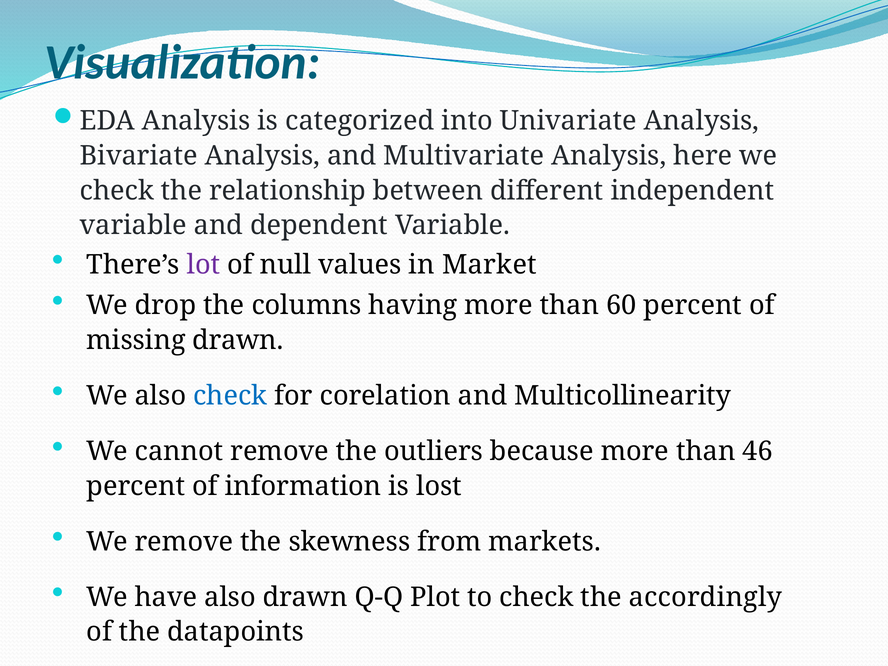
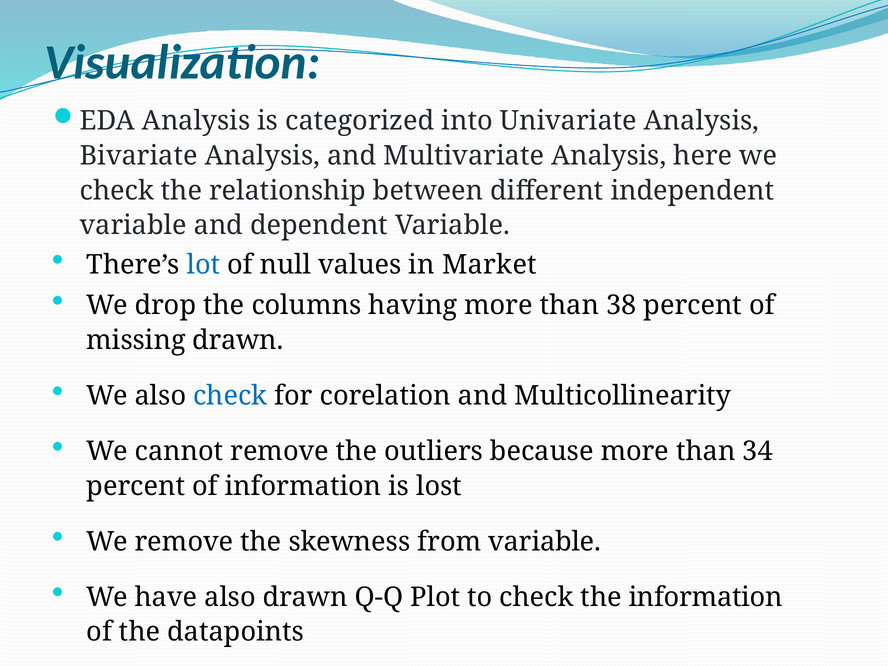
lot colour: purple -> blue
60: 60 -> 38
46: 46 -> 34
from markets: markets -> variable
the accordingly: accordingly -> information
